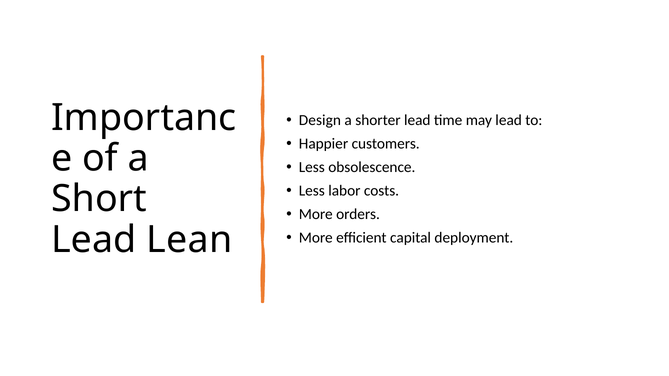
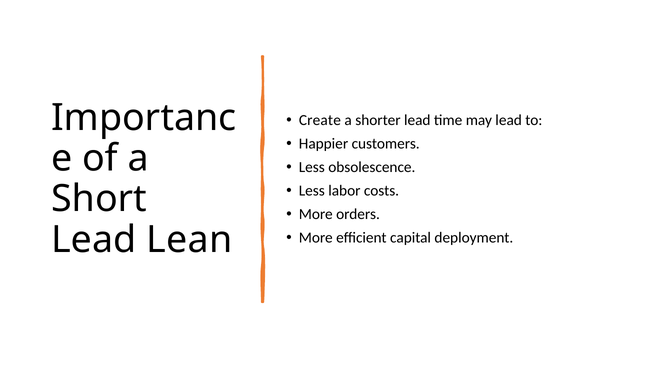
Design: Design -> Create
